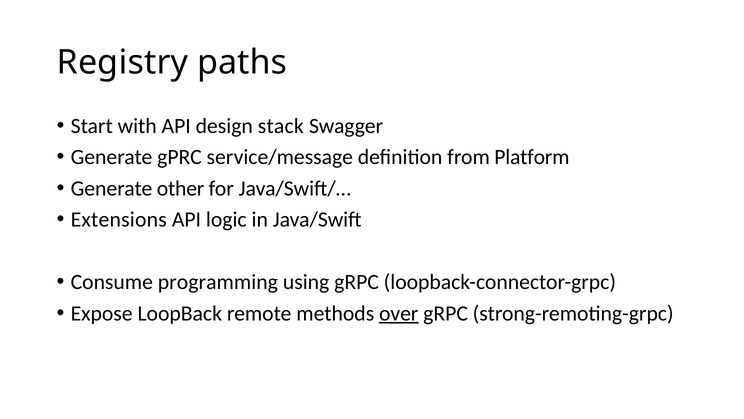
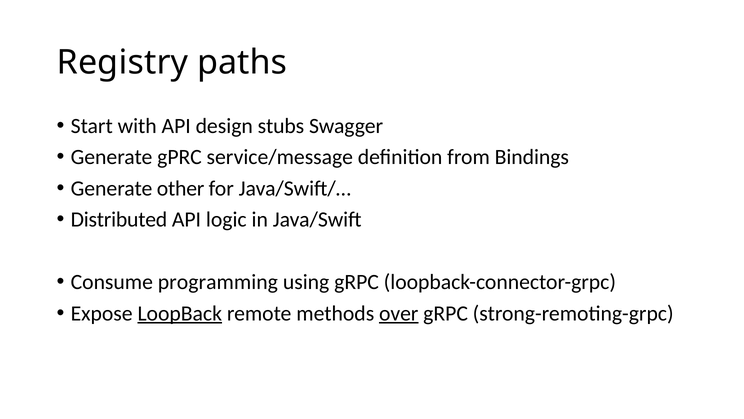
stack: stack -> stubs
Platform: Platform -> Bindings
Extensions: Extensions -> Distributed
LoopBack underline: none -> present
